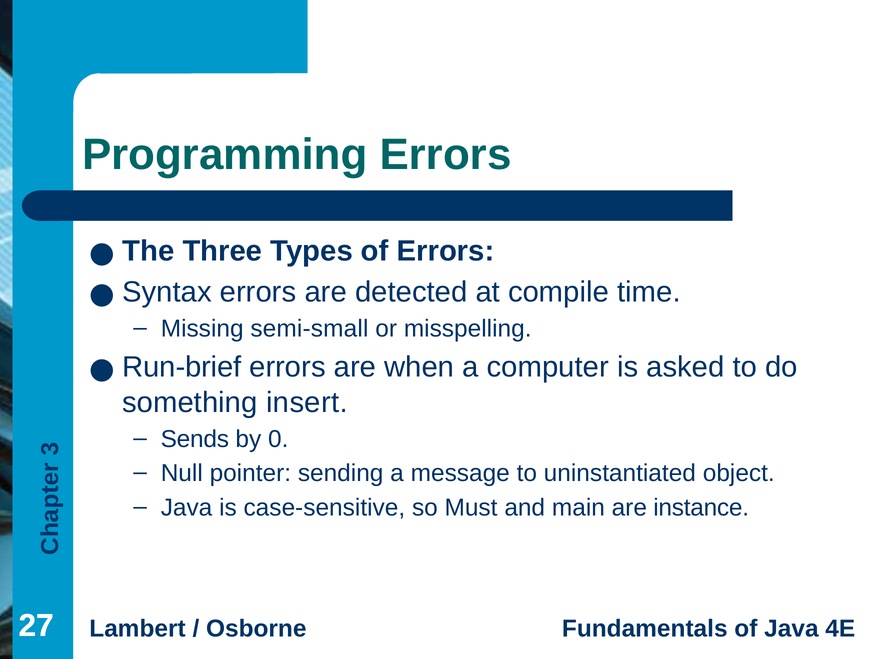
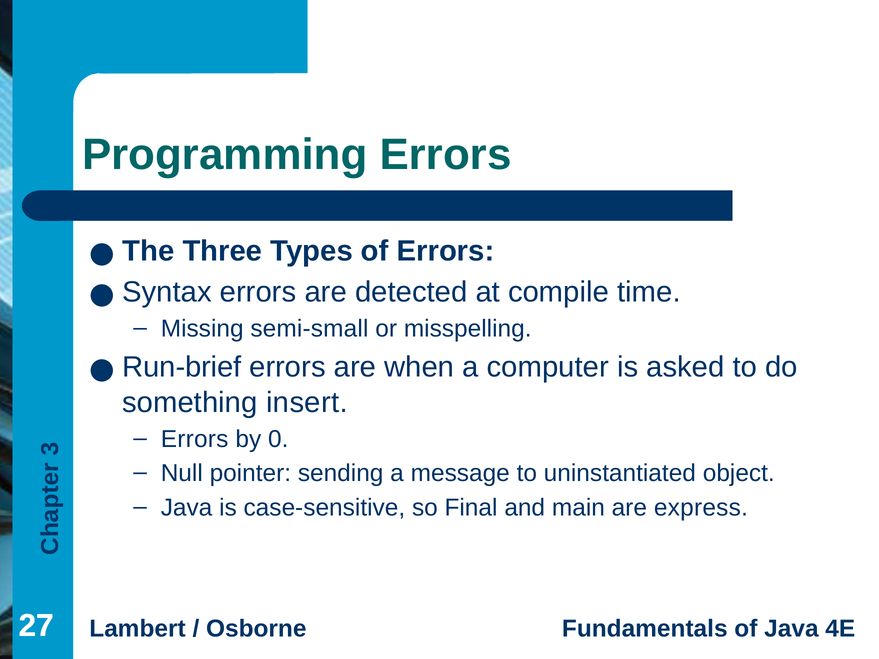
Sends at (195, 439): Sends -> Errors
Must: Must -> Final
instance: instance -> express
